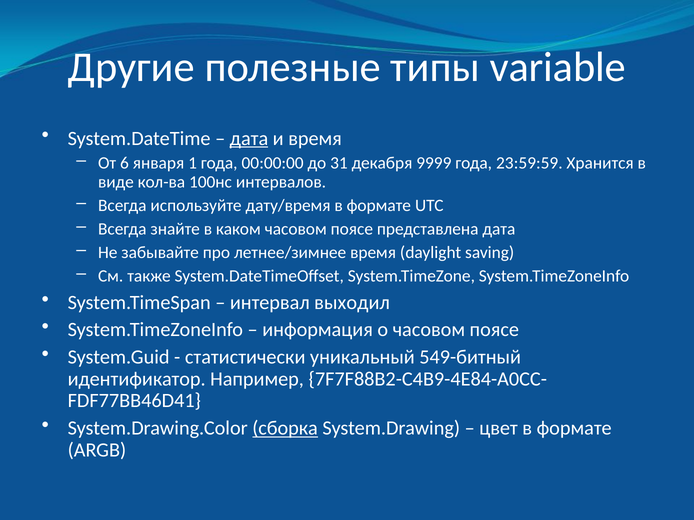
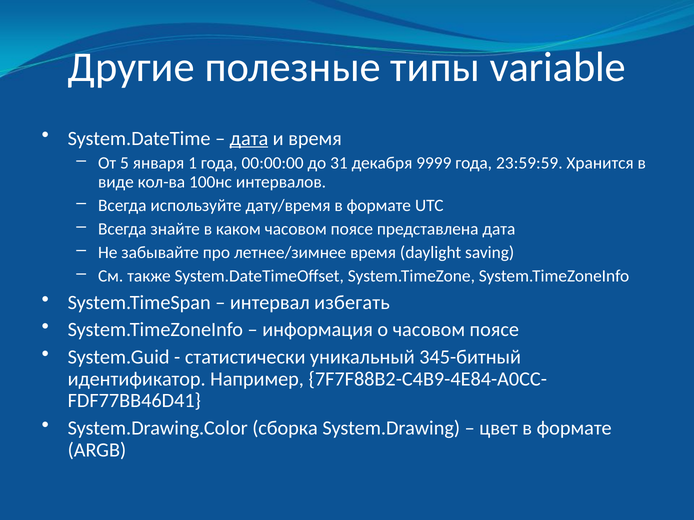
6: 6 -> 5
выходил: выходил -> избегать
549-битный: 549-битный -> 345-битный
сборка underline: present -> none
